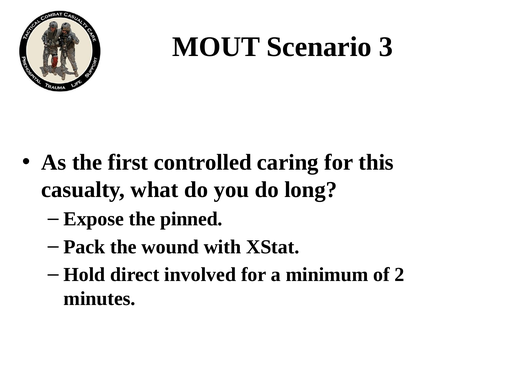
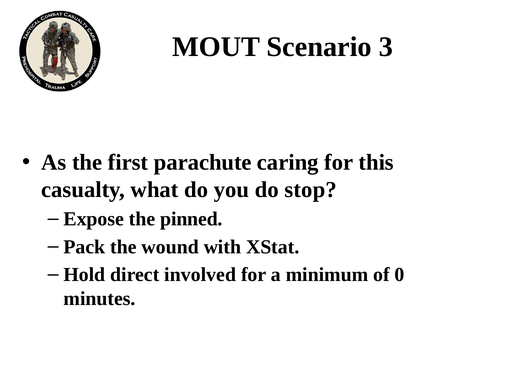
controlled: controlled -> parachute
long: long -> stop
2: 2 -> 0
